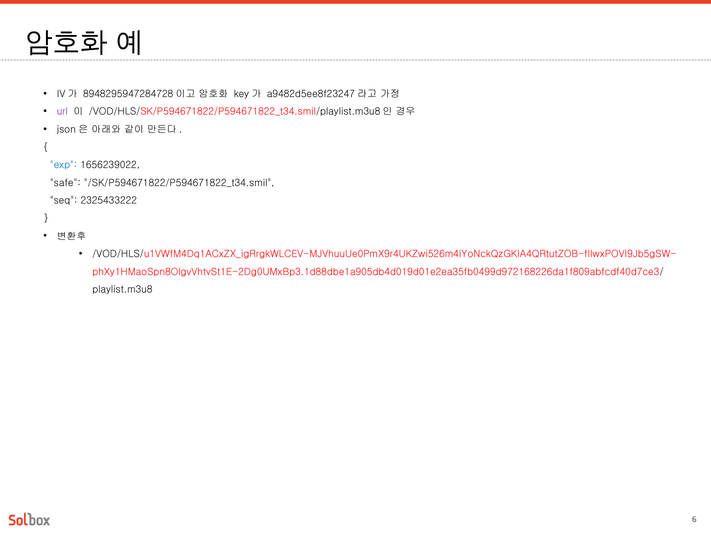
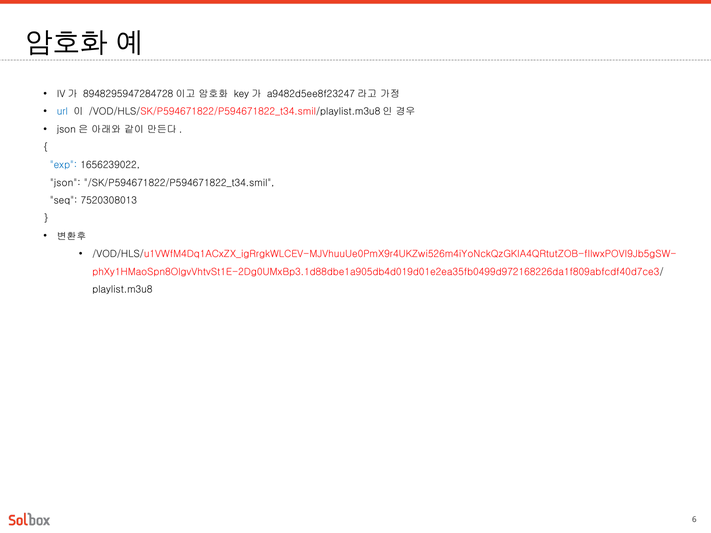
url colour: purple -> blue
safe: safe -> json
2325433222: 2325433222 -> 7520308013
